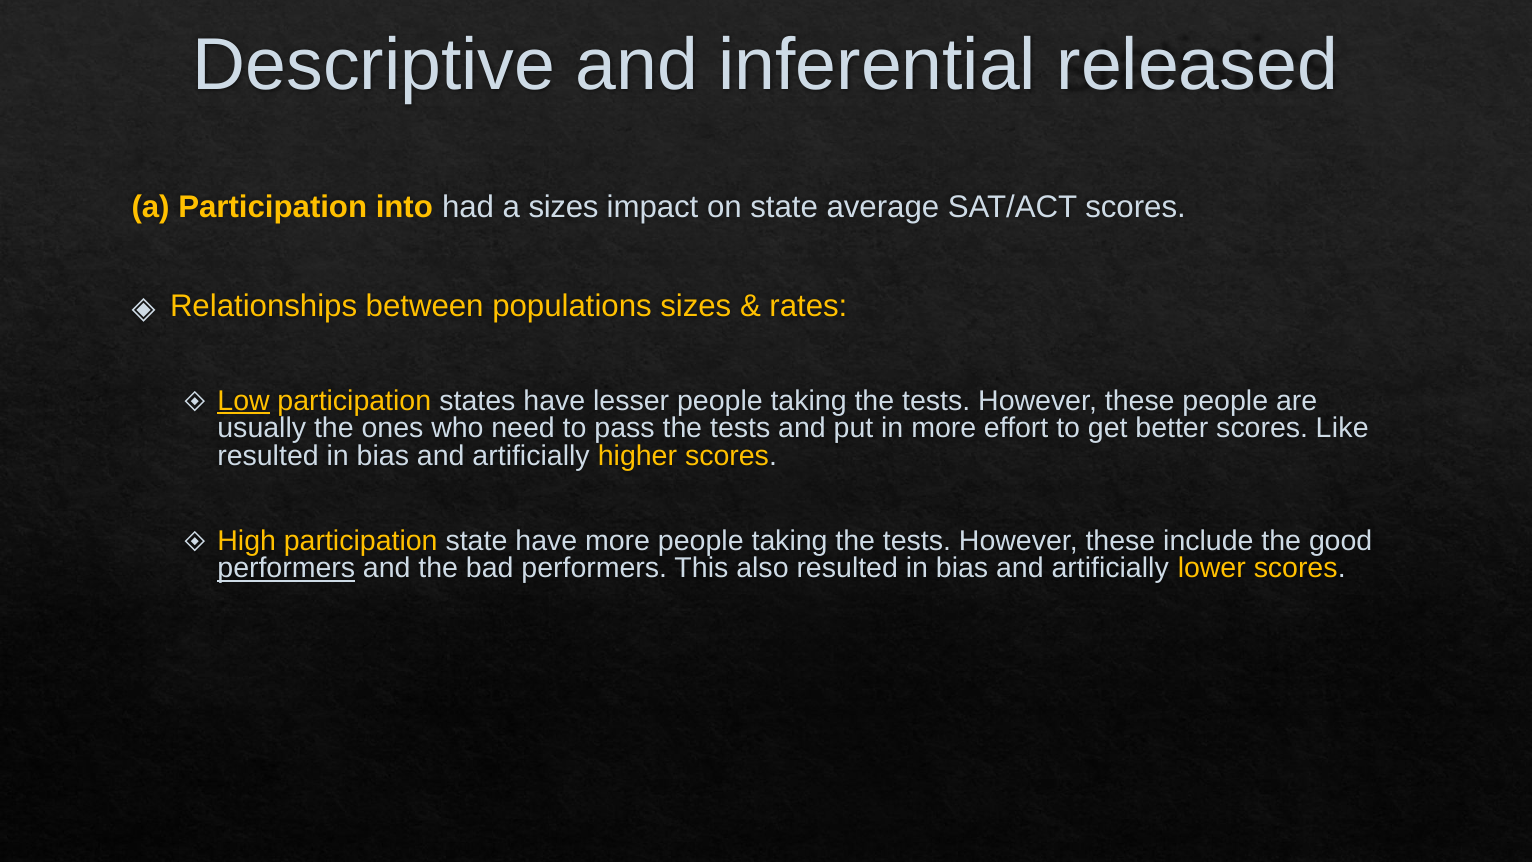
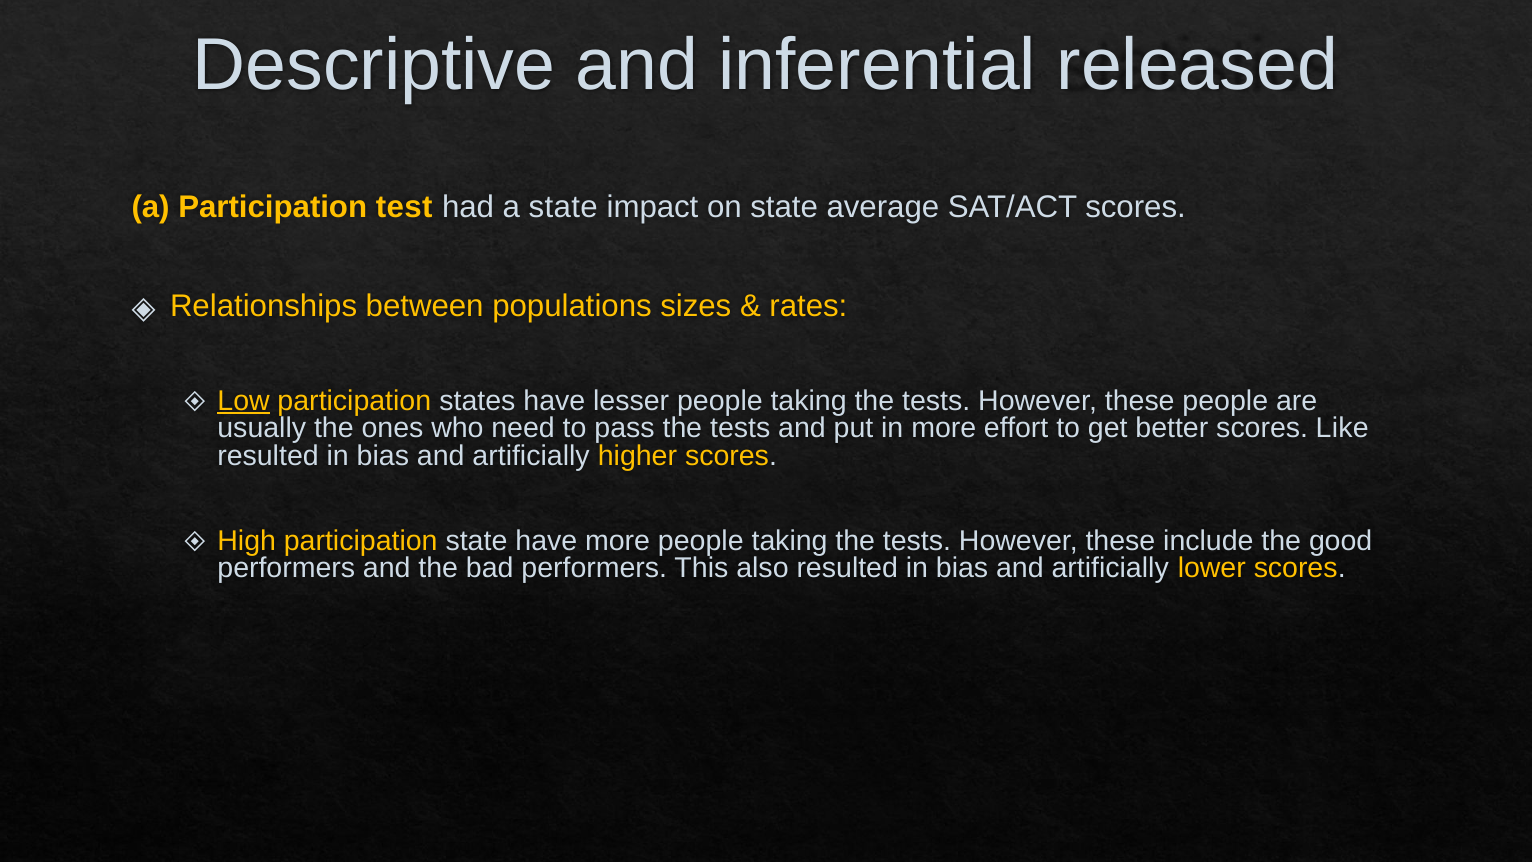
into: into -> test
a sizes: sizes -> state
performers at (286, 568) underline: present -> none
